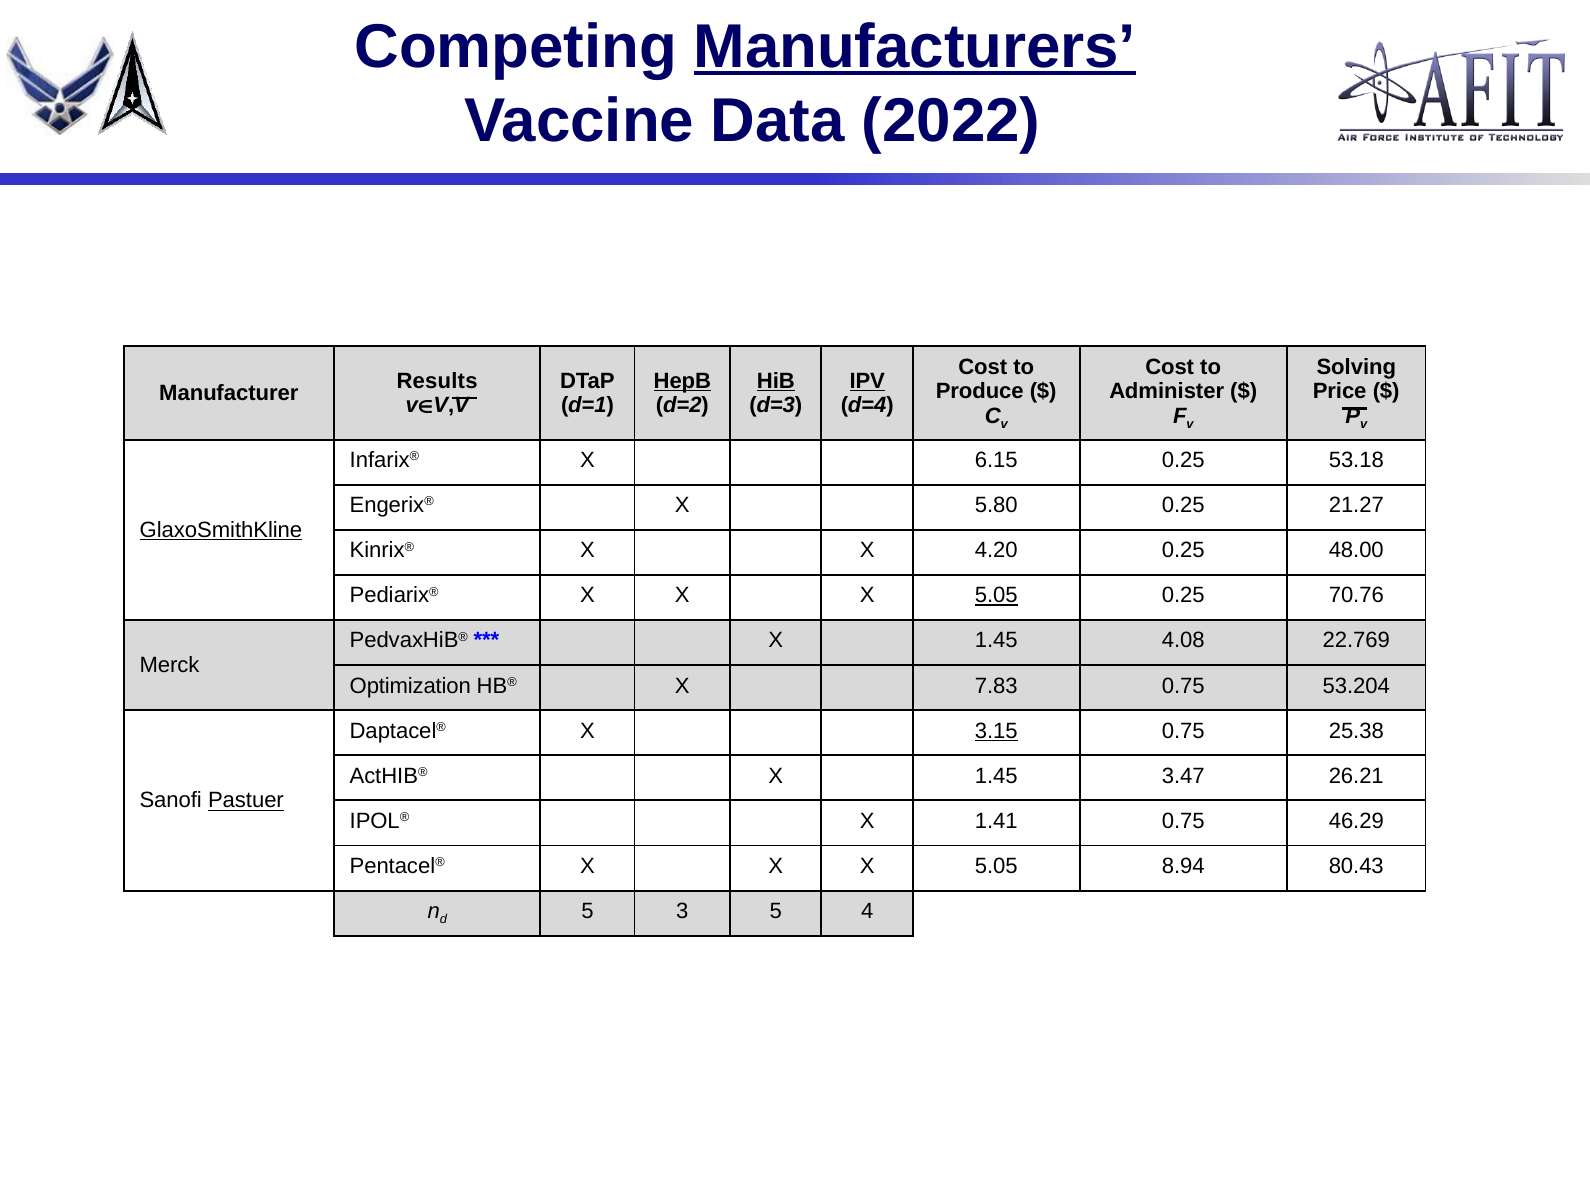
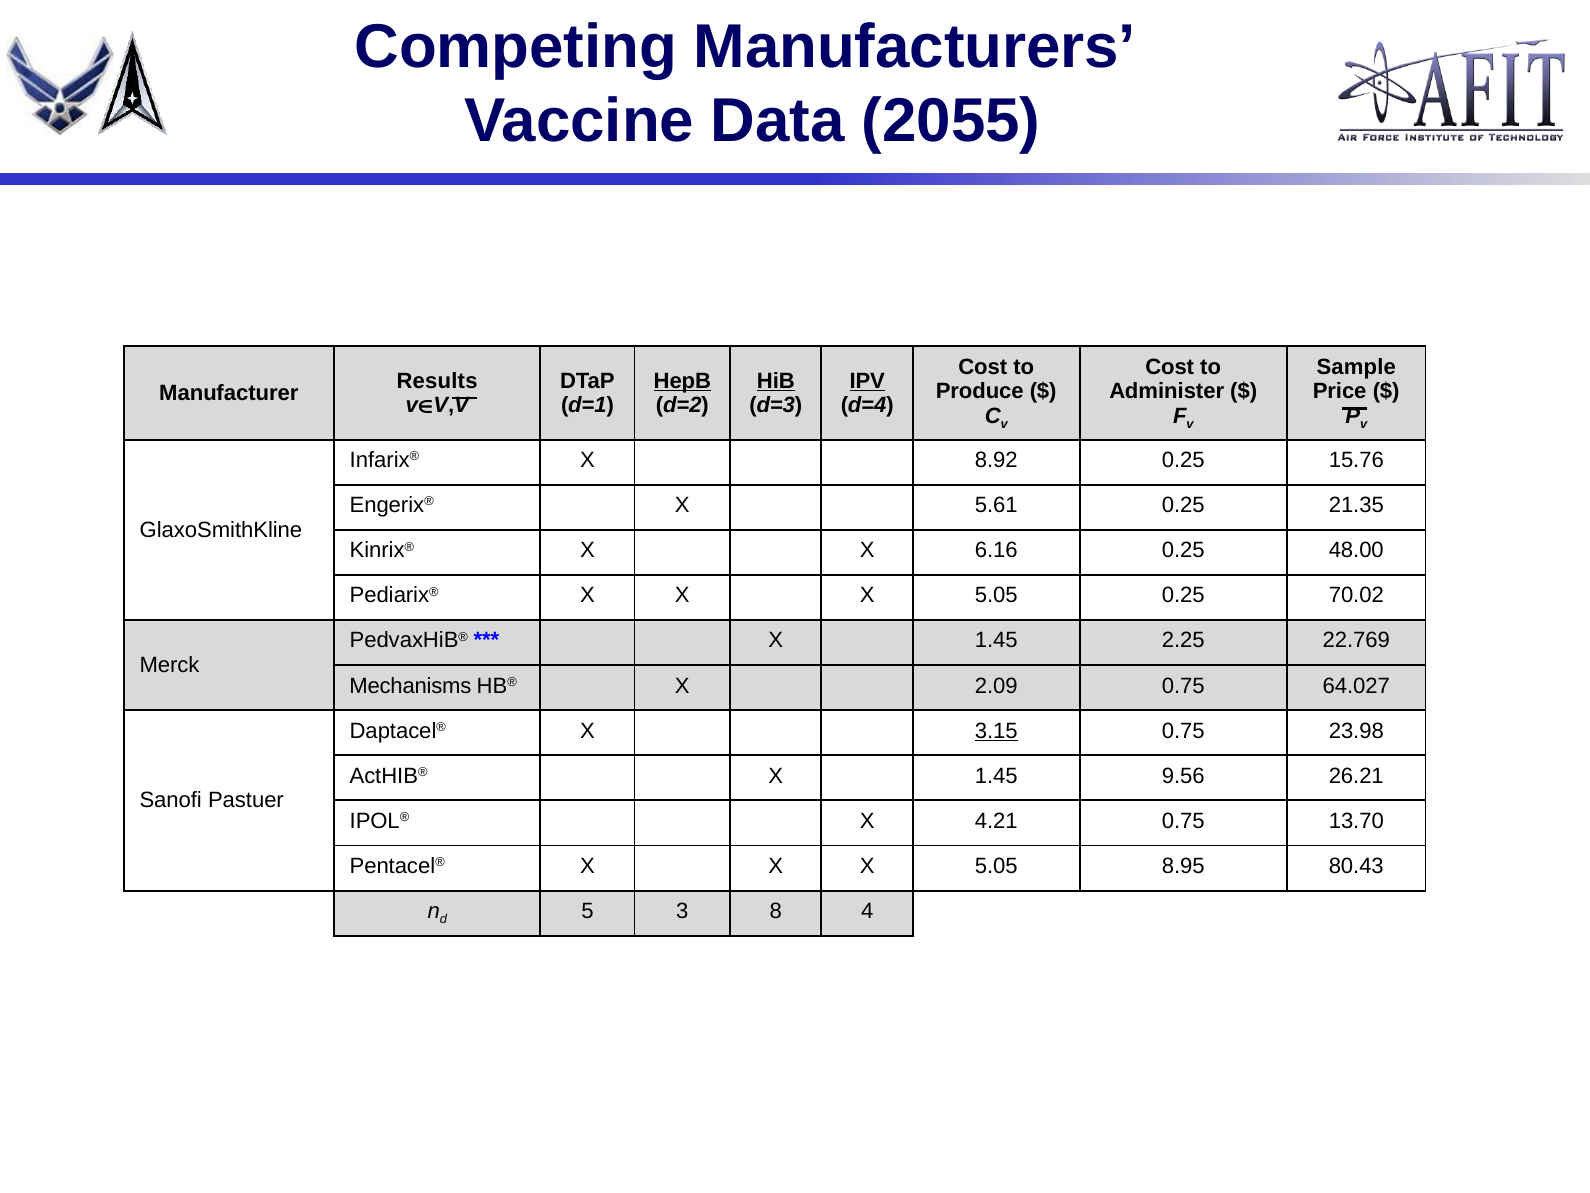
Manufacturers underline: present -> none
2022: 2022 -> 2055
Solving: Solving -> Sample
6.15: 6.15 -> 8.92
53.18: 53.18 -> 15.76
5.80: 5.80 -> 5.61
21.27: 21.27 -> 21.35
GlaxoSmithKline underline: present -> none
4.20: 4.20 -> 6.16
5.05 at (996, 595) underline: present -> none
70.76: 70.76 -> 70.02
4.08: 4.08 -> 2.25
Optimization: Optimization -> Mechanisms
7.83: 7.83 -> 2.09
53.204: 53.204 -> 64.027
25.38: 25.38 -> 23.98
3.47: 3.47 -> 9.56
Pastuer underline: present -> none
1.41: 1.41 -> 4.21
46.29: 46.29 -> 13.70
8.94: 8.94 -> 8.95
3 5: 5 -> 8
